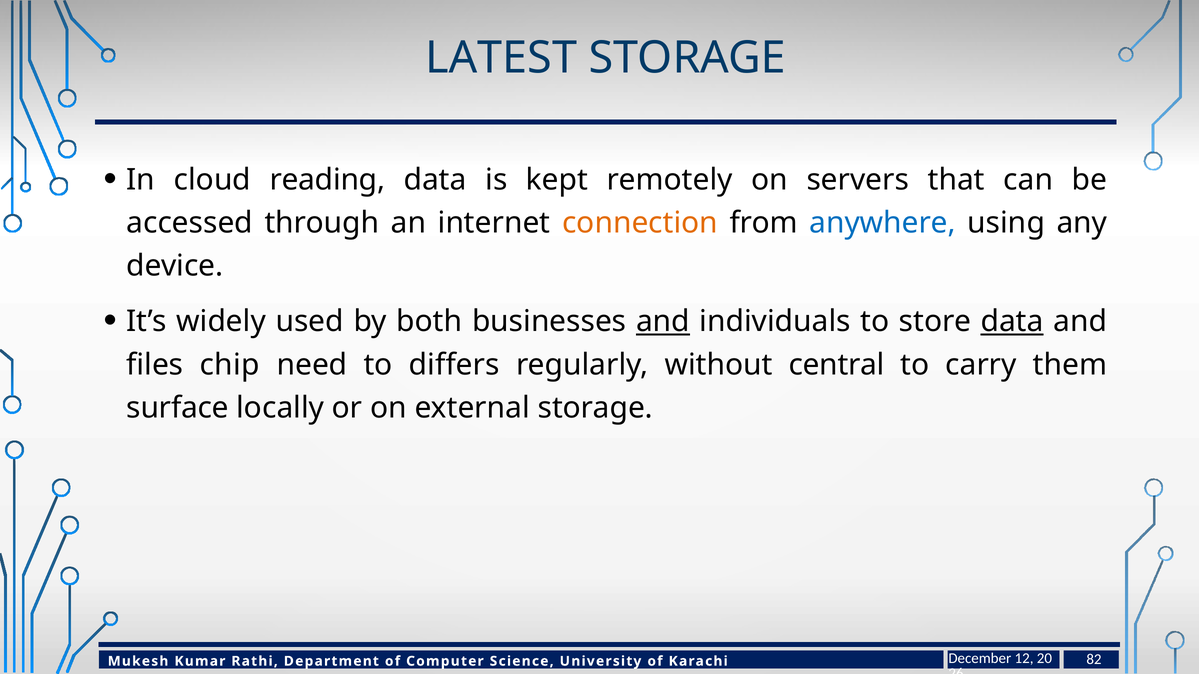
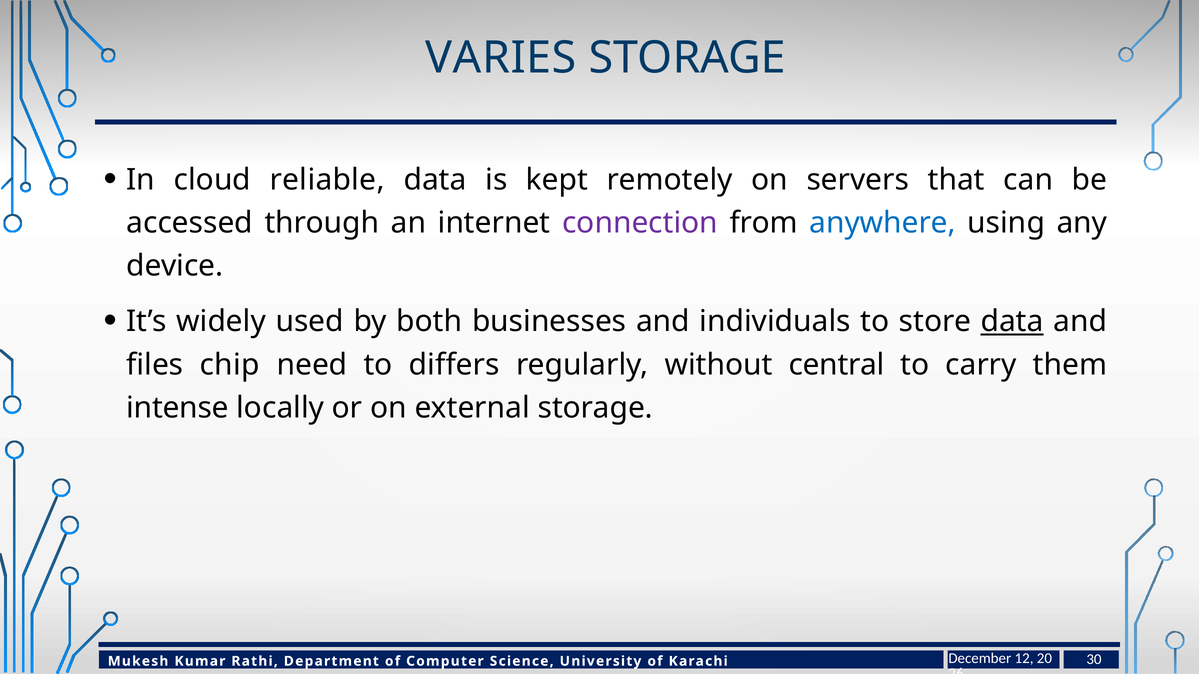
LATEST: LATEST -> VARIES
reading: reading -> reliable
connection colour: orange -> purple
and at (663, 322) underline: present -> none
surface: surface -> intense
82: 82 -> 30
